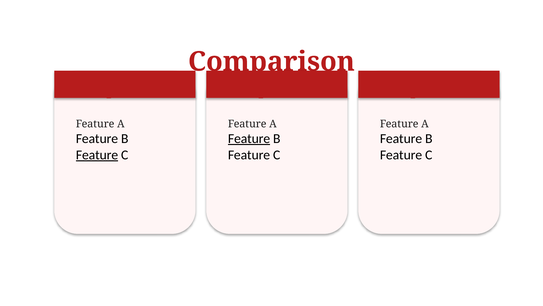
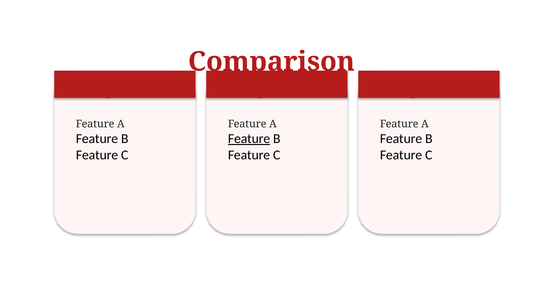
Feature at (97, 155) underline: present -> none
